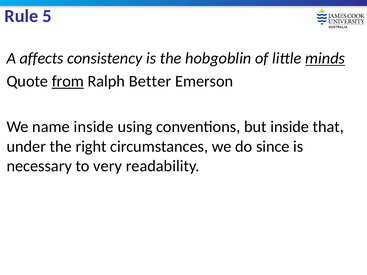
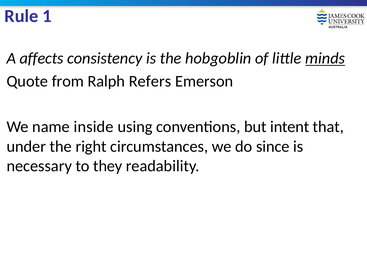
5: 5 -> 1
from underline: present -> none
Better: Better -> Refers
but inside: inside -> intent
very: very -> they
